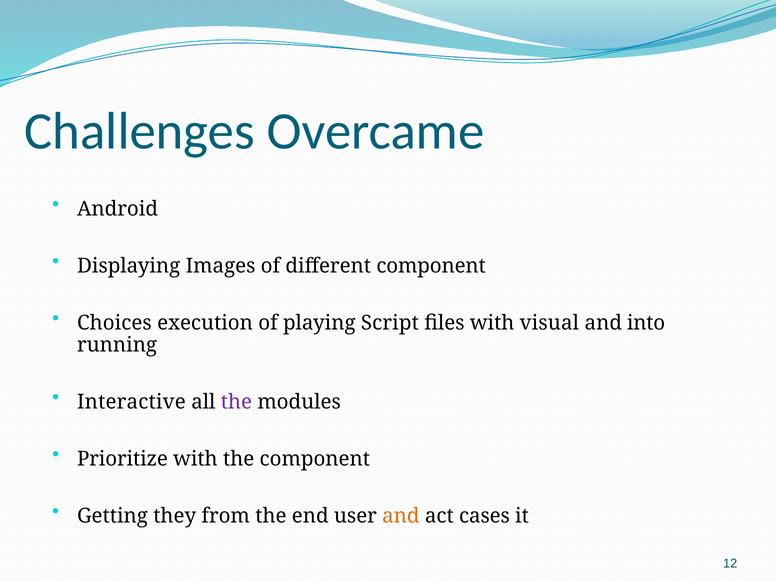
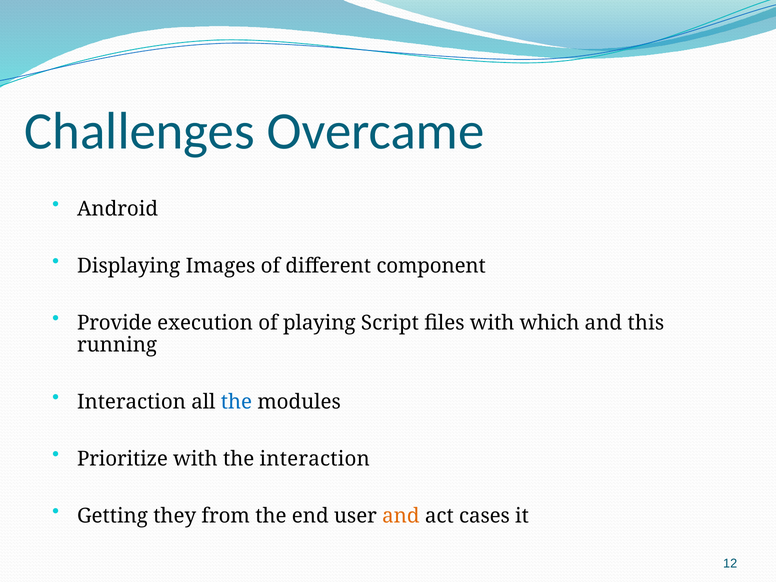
Choices: Choices -> Provide
visual: visual -> which
into: into -> this
Interactive at (131, 402): Interactive -> Interaction
the at (236, 402) colour: purple -> blue
the component: component -> interaction
